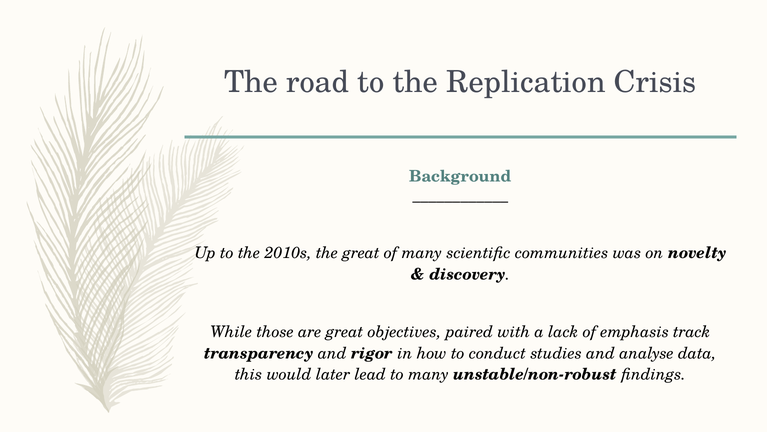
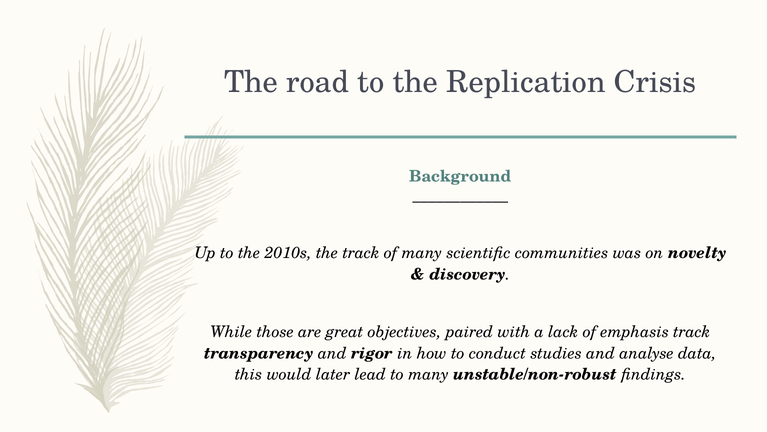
the great: great -> track
